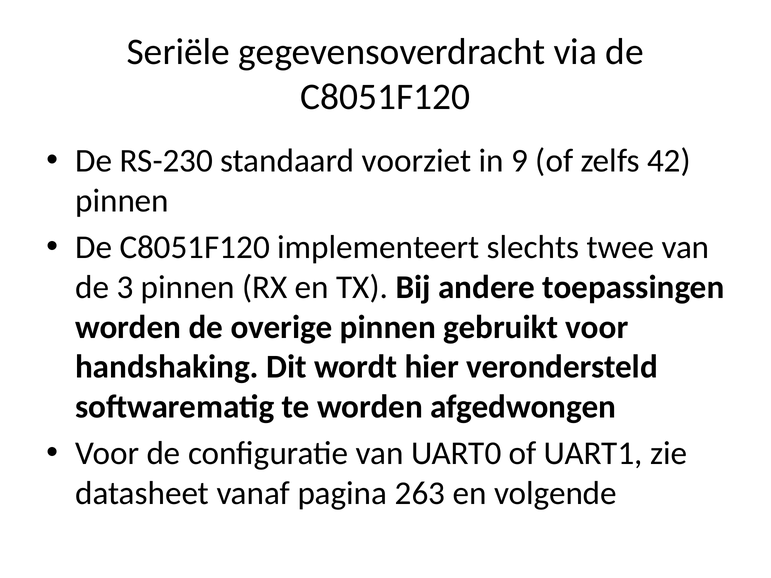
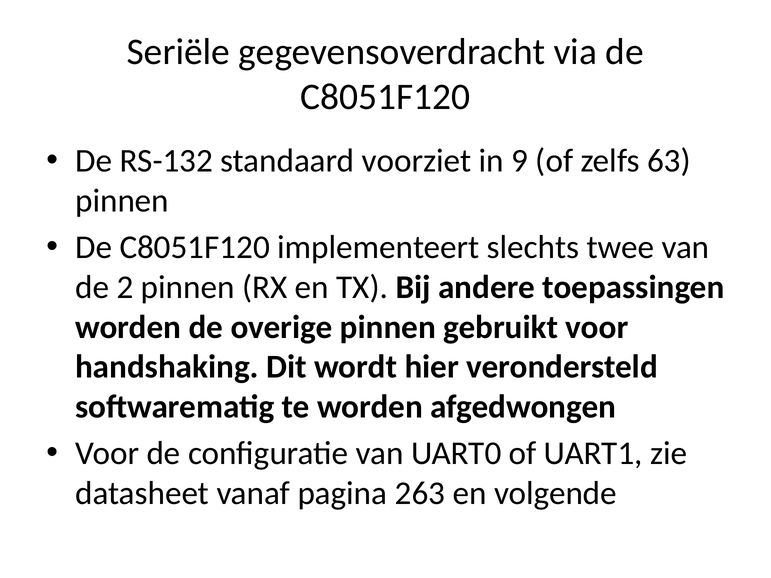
RS-230: RS-230 -> RS-132
42: 42 -> 63
3: 3 -> 2
